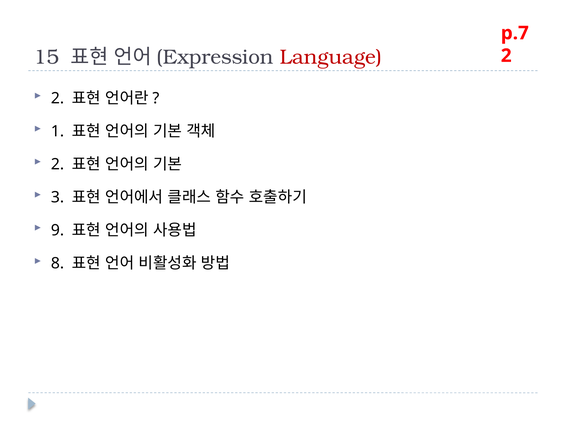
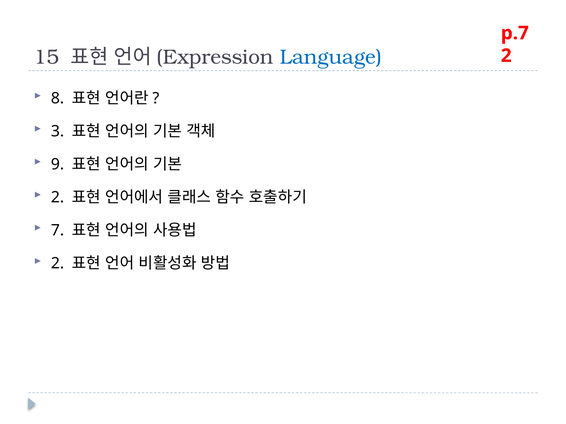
Language colour: red -> blue
2 at (57, 98): 2 -> 8
1: 1 -> 3
2 at (57, 164): 2 -> 9
3 at (57, 197): 3 -> 2
9: 9 -> 7
8 at (57, 264): 8 -> 2
